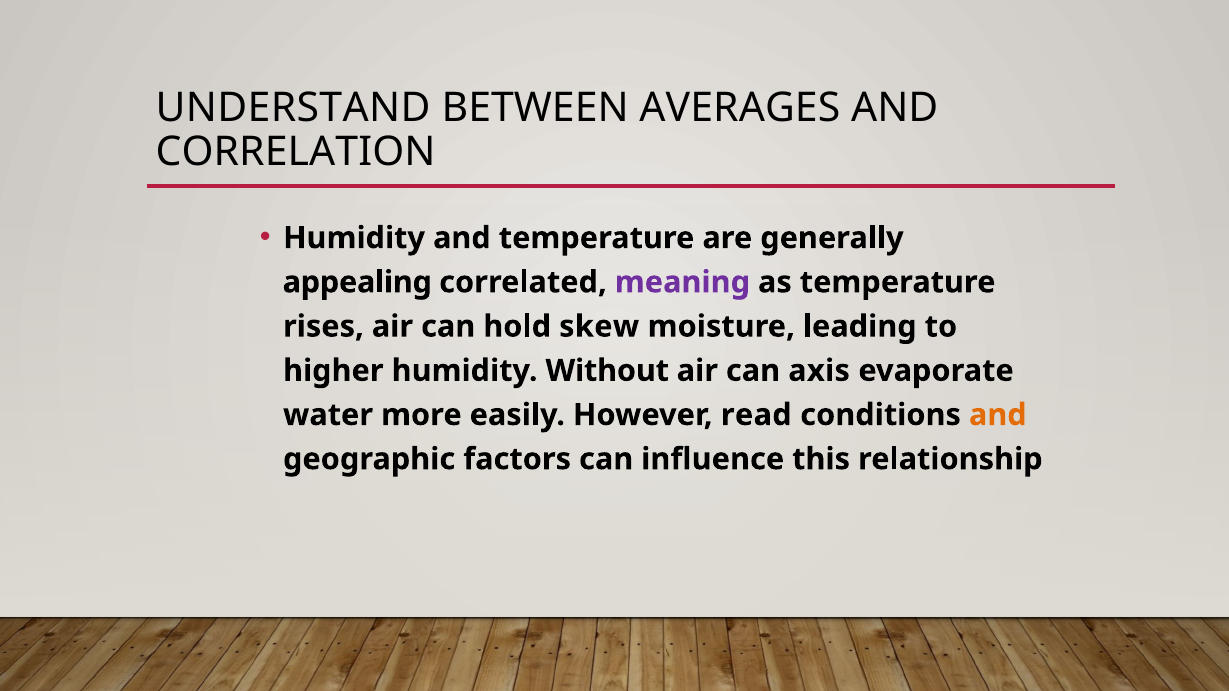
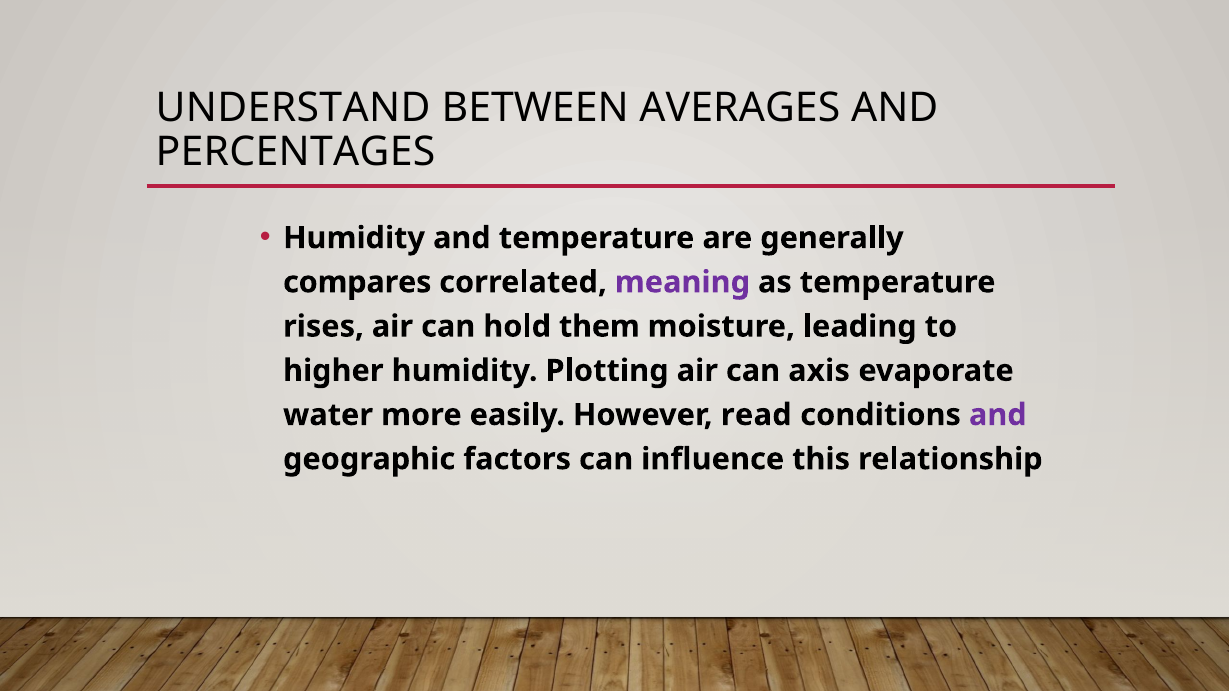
CORRELATION: CORRELATION -> PERCENTAGES
appealing: appealing -> compares
skew: skew -> them
Without: Without -> Plotting
and at (998, 415) colour: orange -> purple
